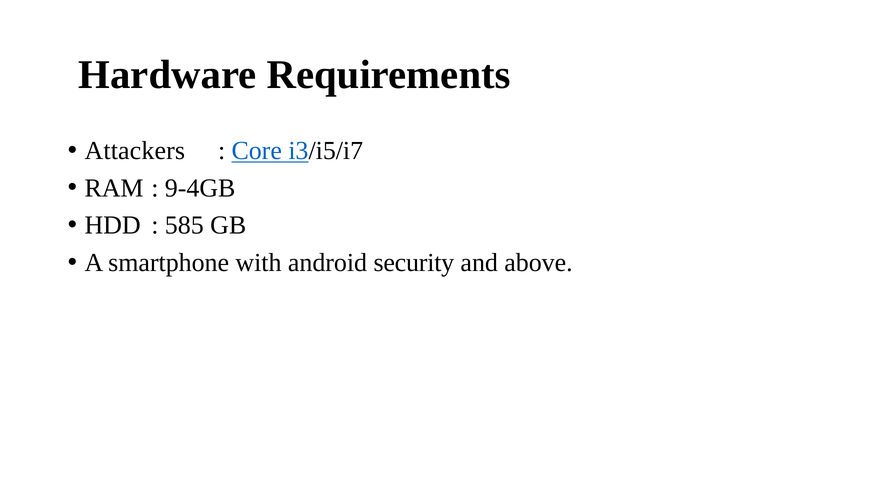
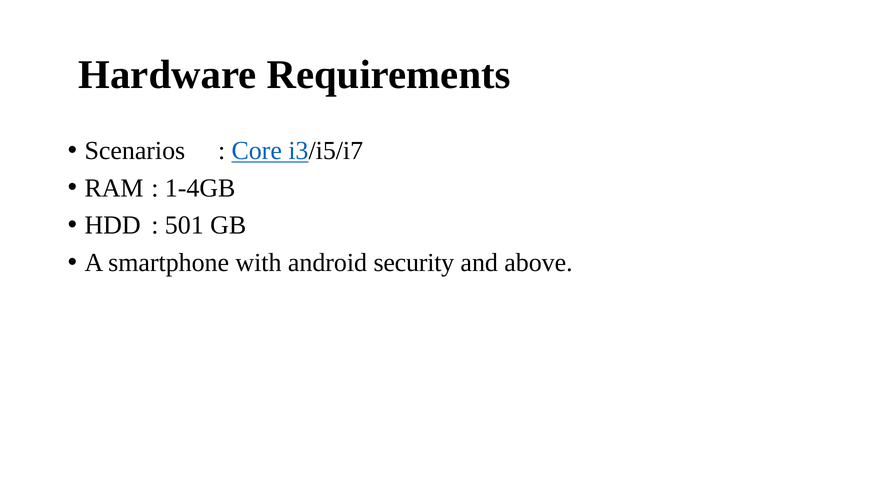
Attackers: Attackers -> Scenarios
9-4GB: 9-4GB -> 1-4GB
585: 585 -> 501
